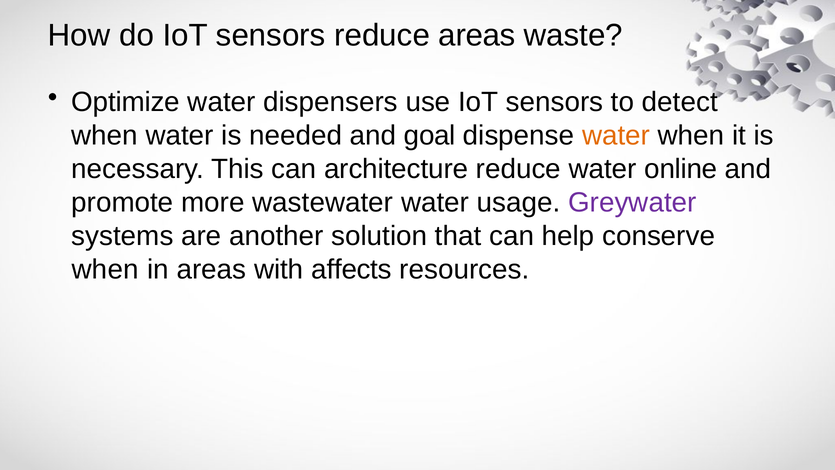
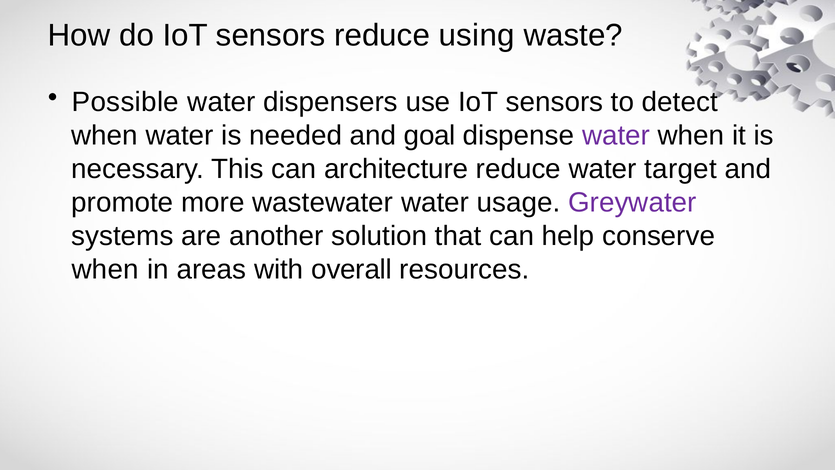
reduce areas: areas -> using
Optimize: Optimize -> Possible
water at (616, 136) colour: orange -> purple
online: online -> target
affects: affects -> overall
